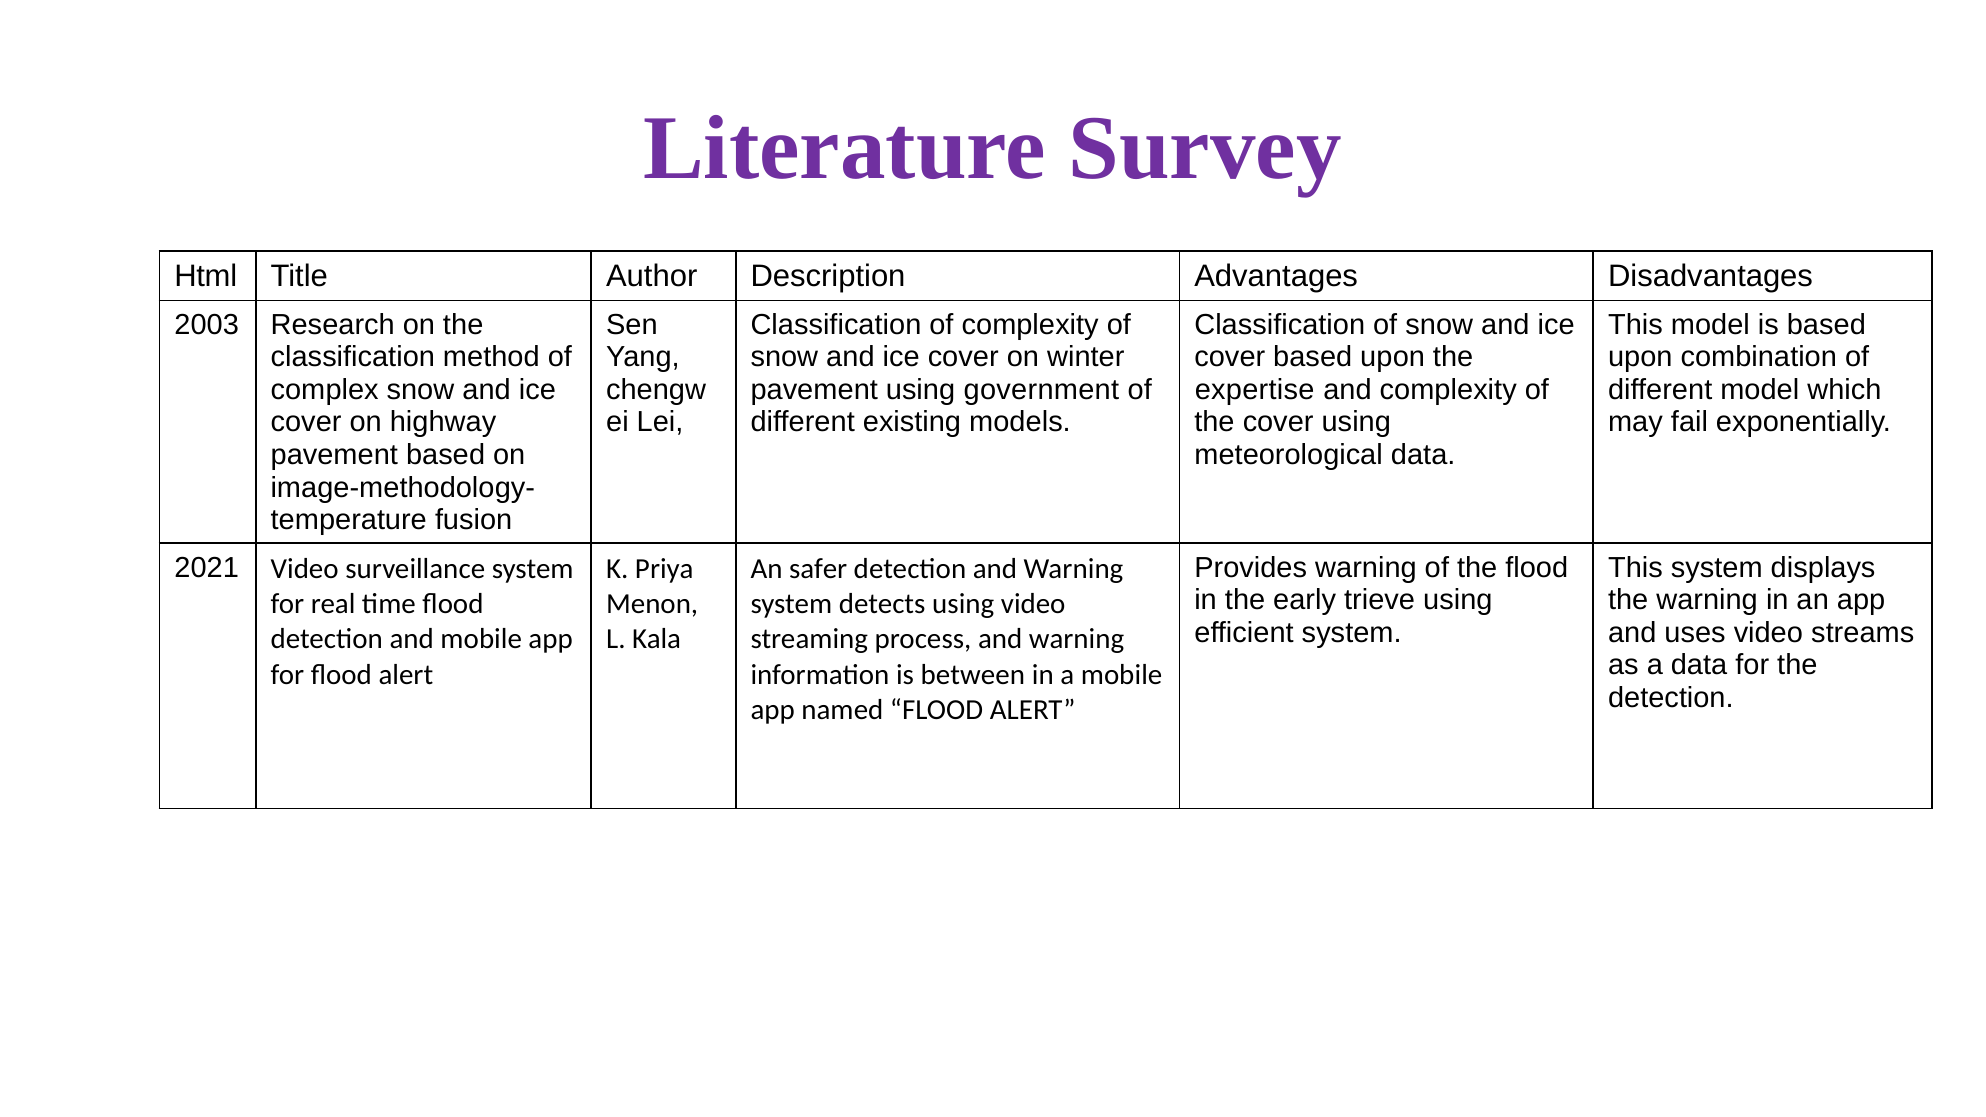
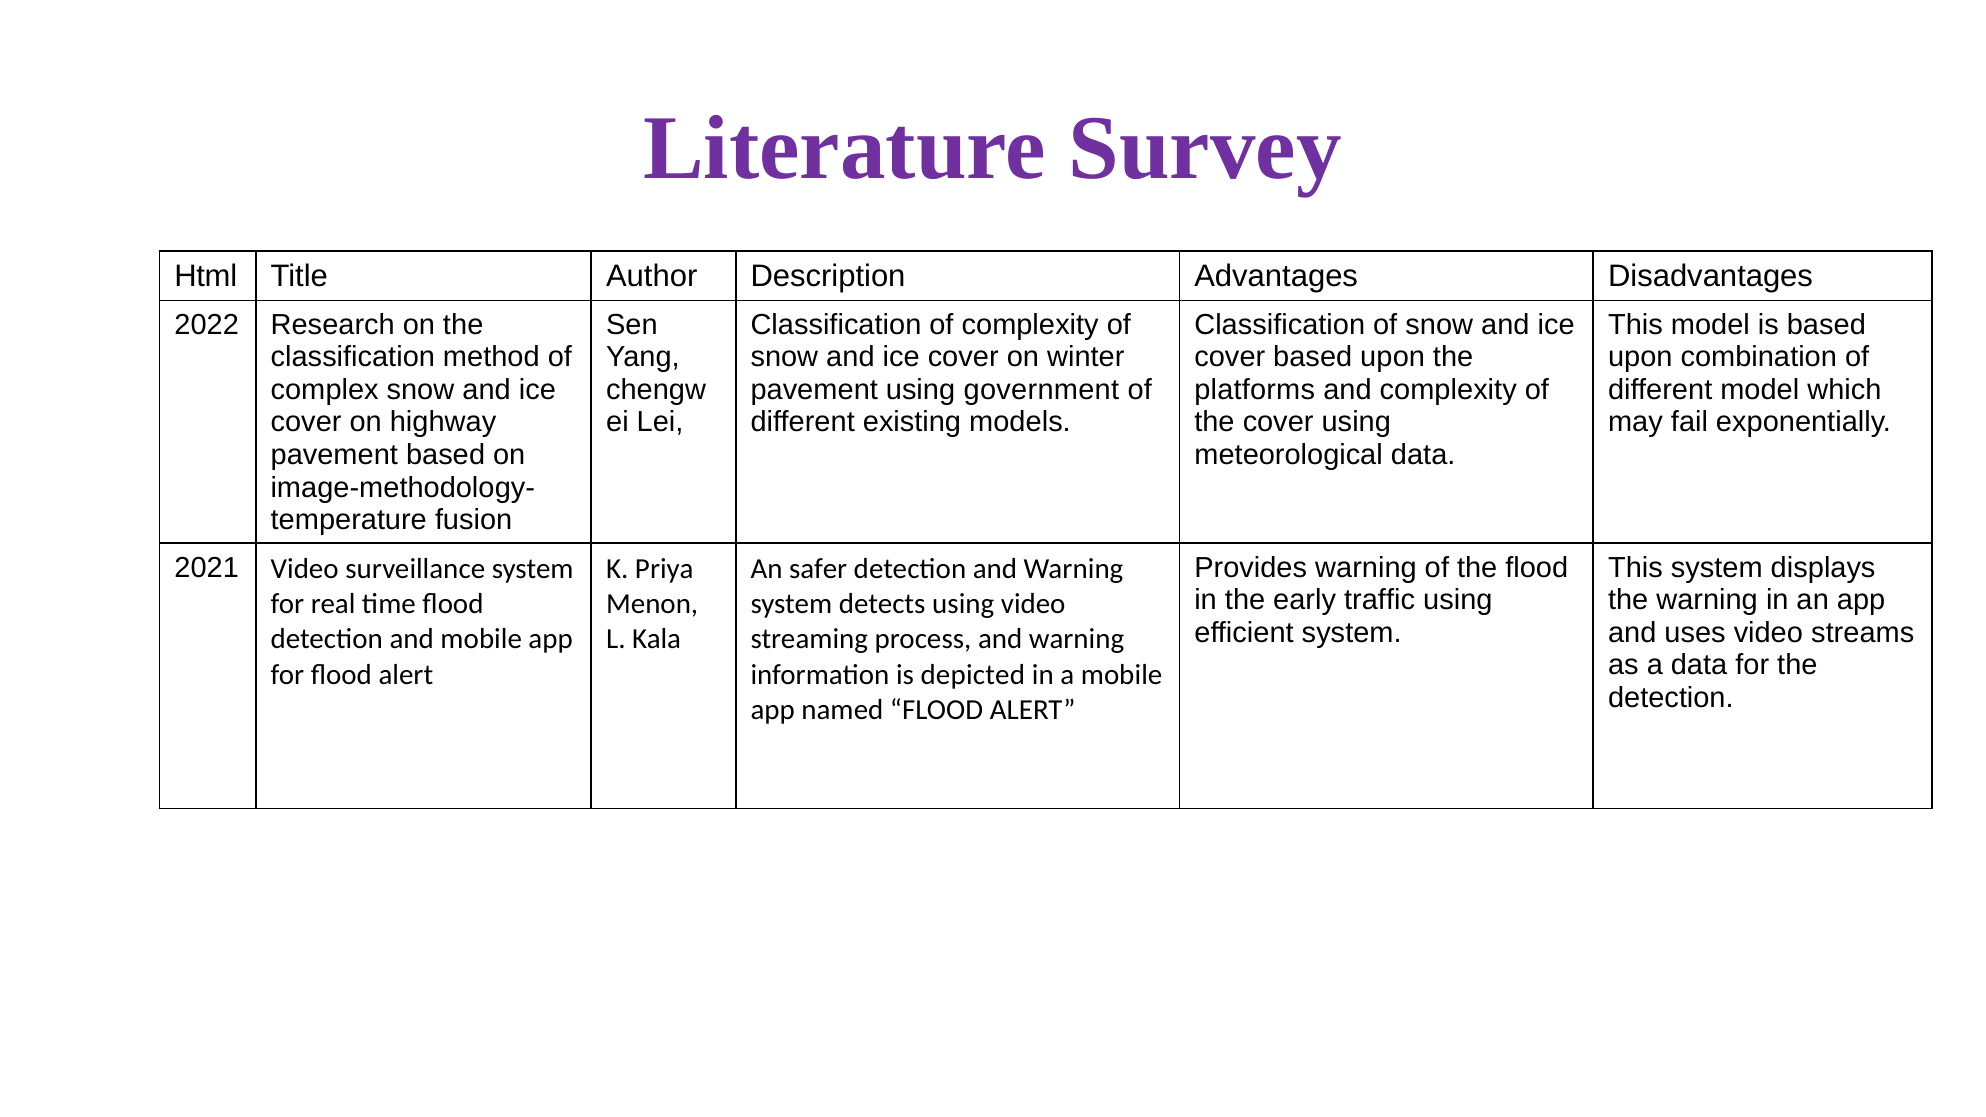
2003: 2003 -> 2022
expertise: expertise -> platforms
trieve: trieve -> traffic
between: between -> depicted
